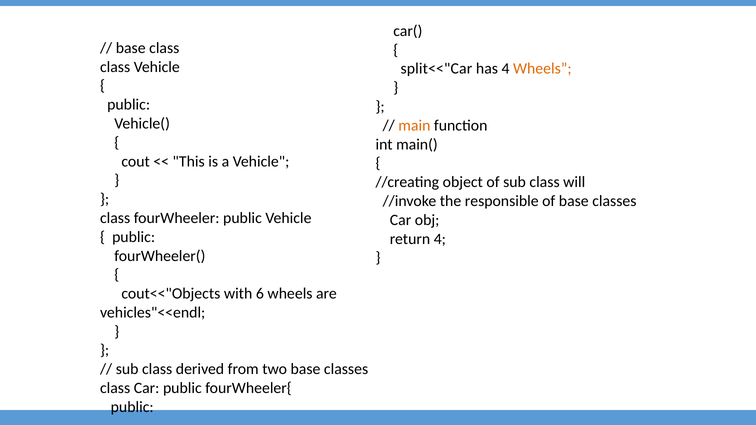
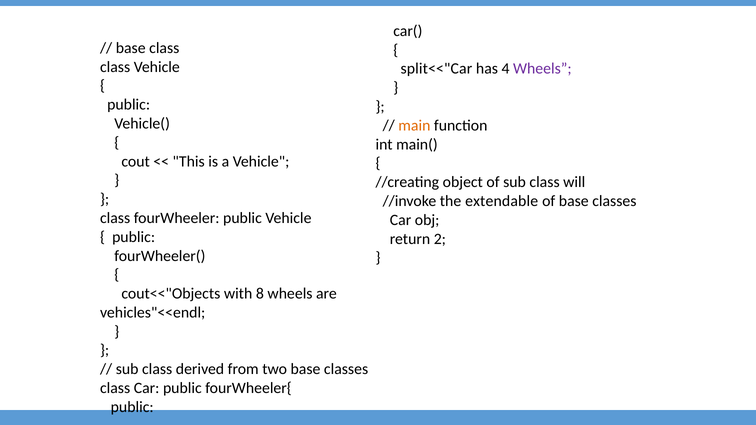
Wheels at (542, 69) colour: orange -> purple
responsible: responsible -> extendable
return 4: 4 -> 2
6: 6 -> 8
